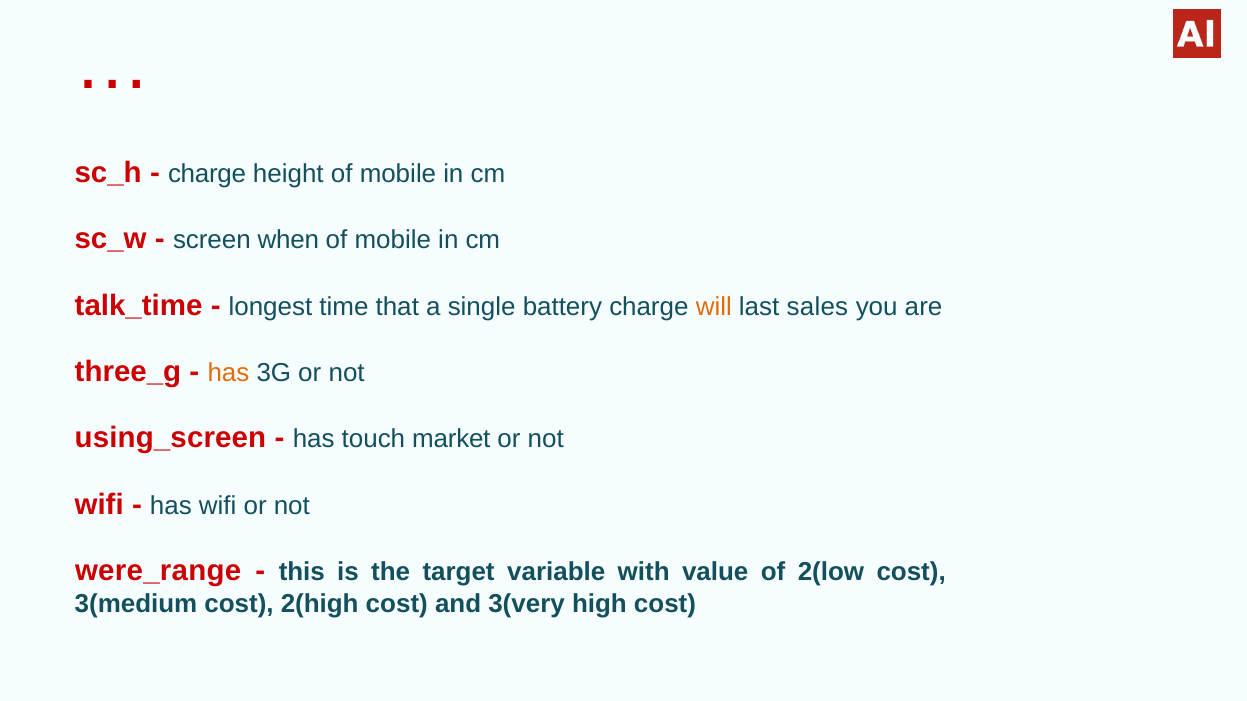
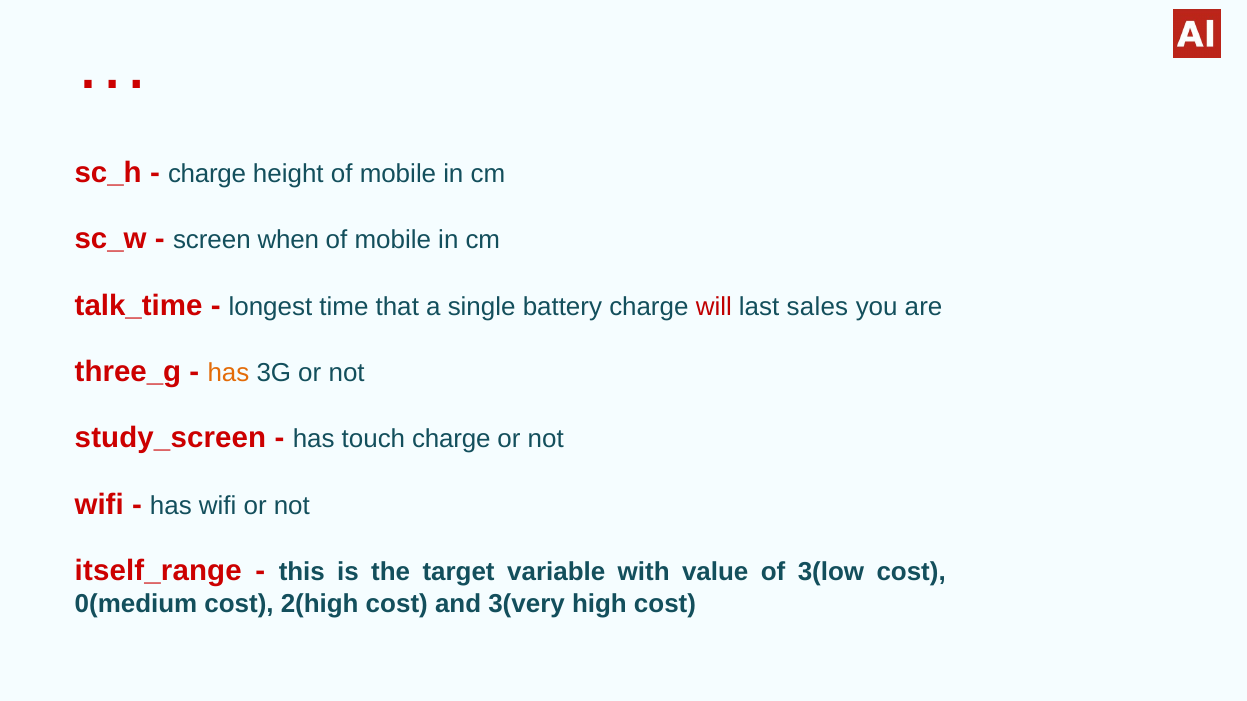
will colour: orange -> red
using_screen: using_screen -> study_screen
touch market: market -> charge
were_range: were_range -> itself_range
2(low: 2(low -> 3(low
3(medium: 3(medium -> 0(medium
